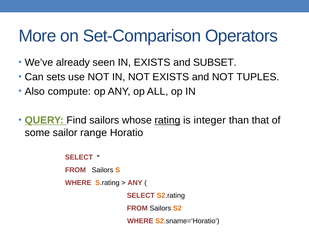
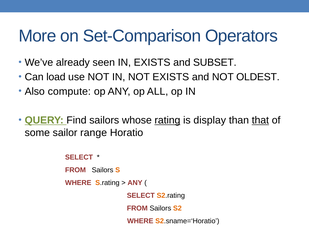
sets: sets -> load
TUPLES: TUPLES -> OLDEST
integer: integer -> display
that underline: none -> present
